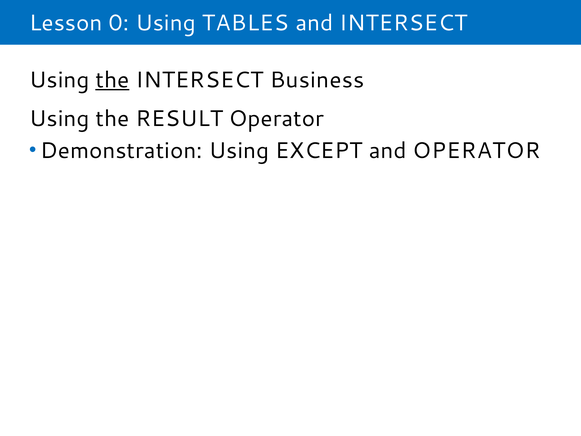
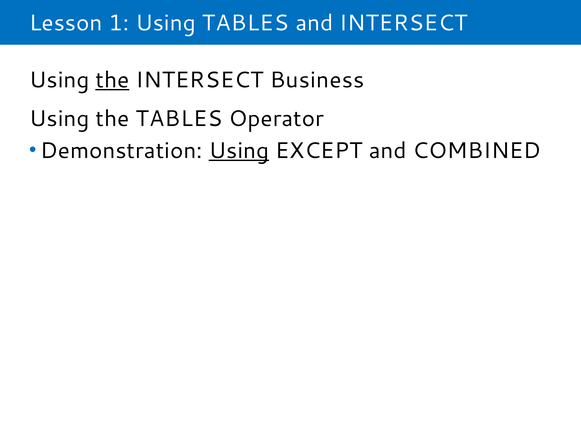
0: 0 -> 1
the RESULT: RESULT -> TABLES
Using at (239, 151) underline: none -> present
and OPERATOR: OPERATOR -> COMBINED
